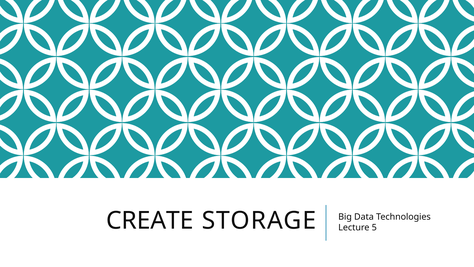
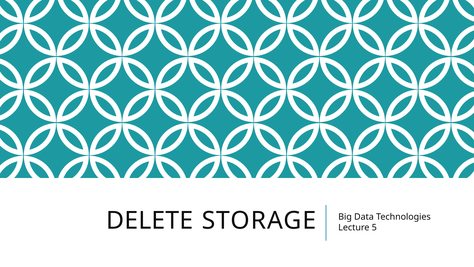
CREATE: CREATE -> DELETE
